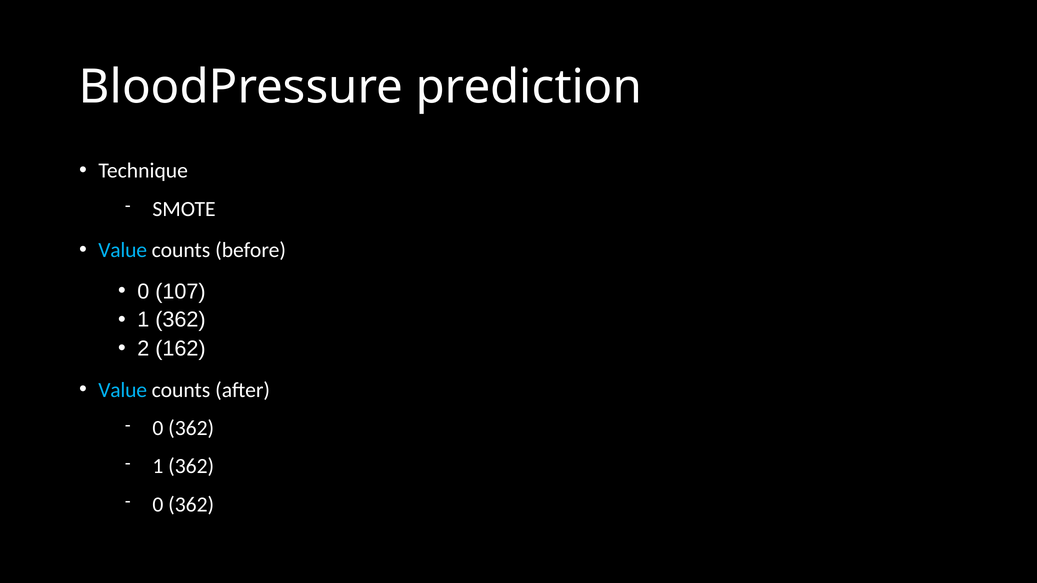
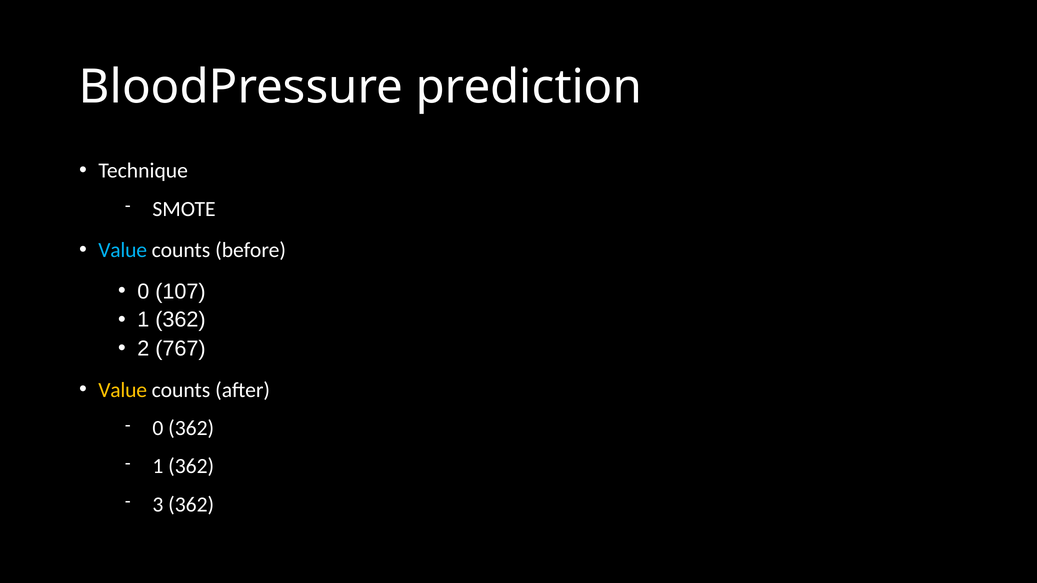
162: 162 -> 767
Value at (123, 390) colour: light blue -> yellow
0 at (158, 505): 0 -> 3
